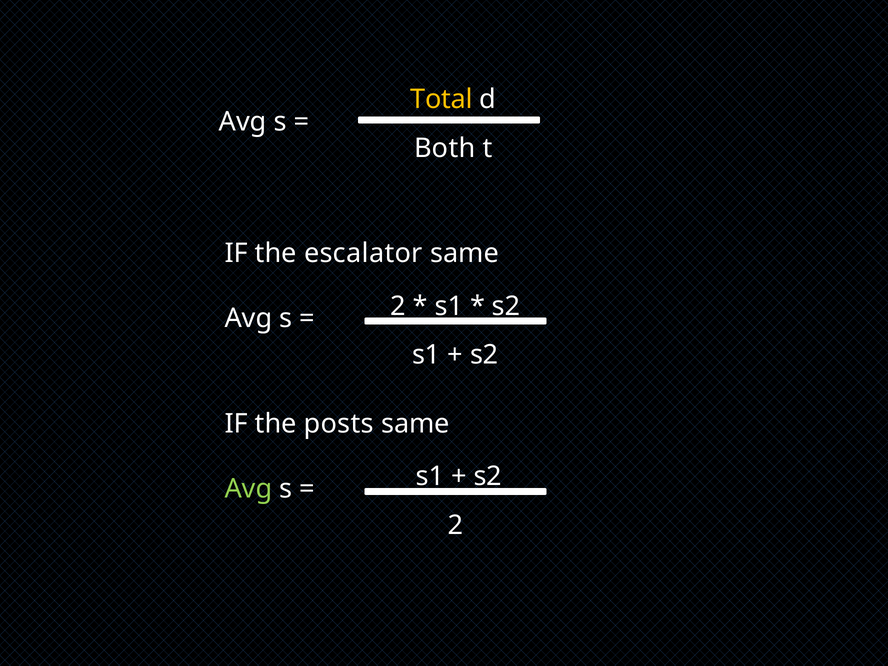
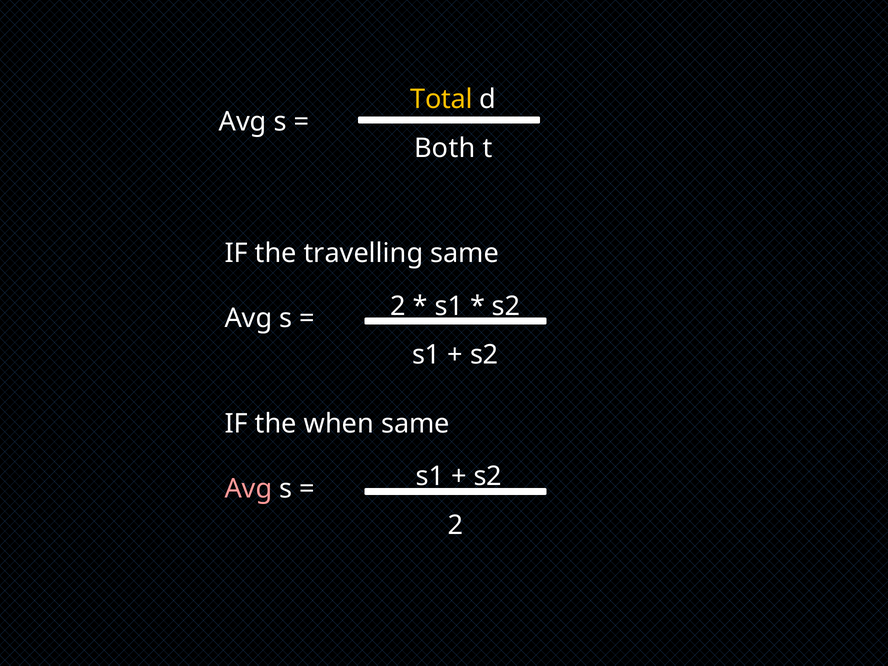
escalator: escalator -> travelling
posts: posts -> when
Avg at (249, 489) colour: light green -> pink
